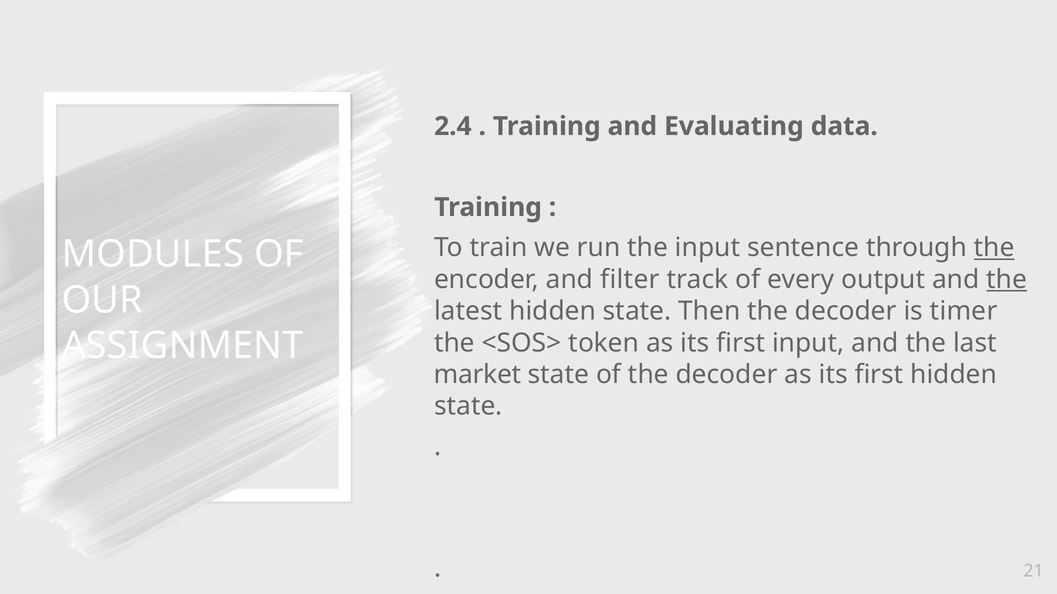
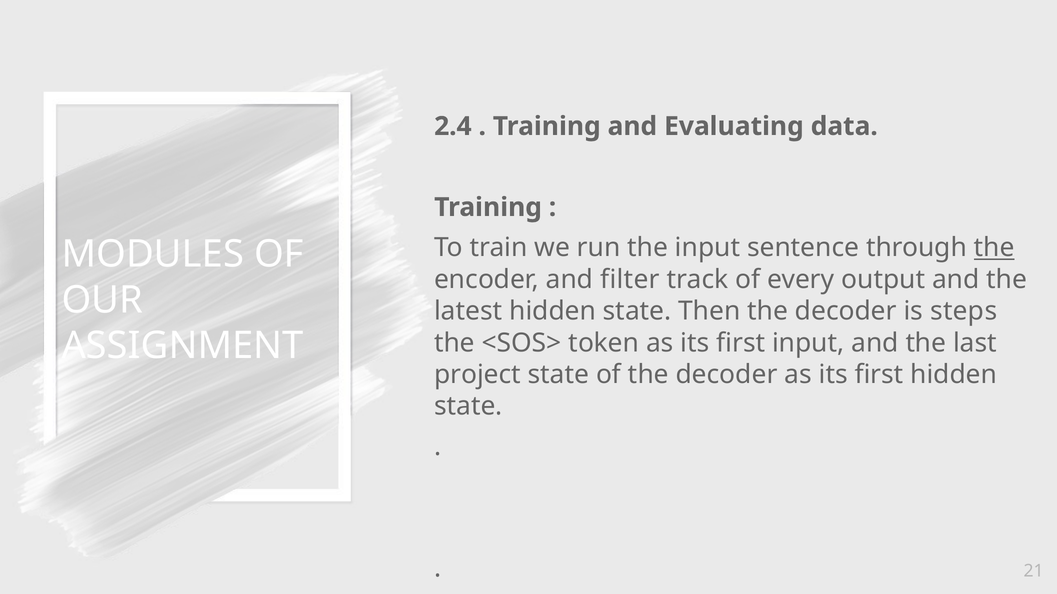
the at (1007, 280) underline: present -> none
timer: timer -> steps
market: market -> project
